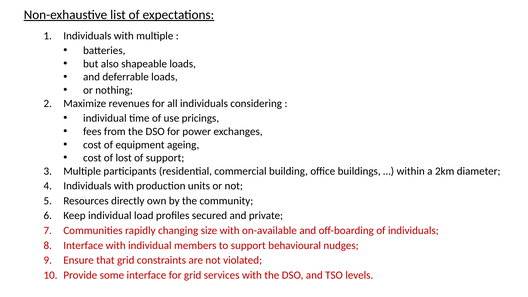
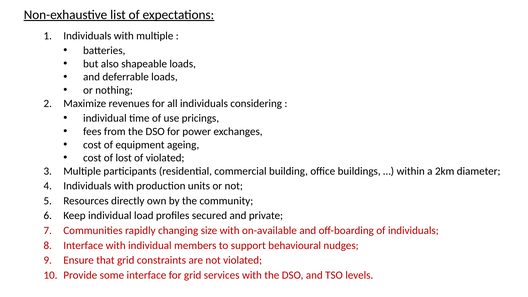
of support: support -> violated
